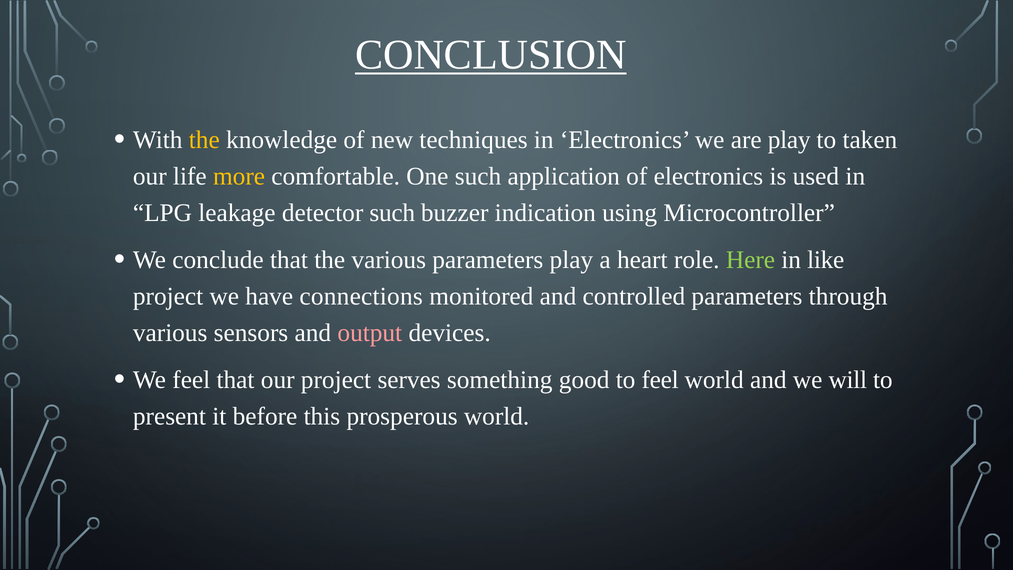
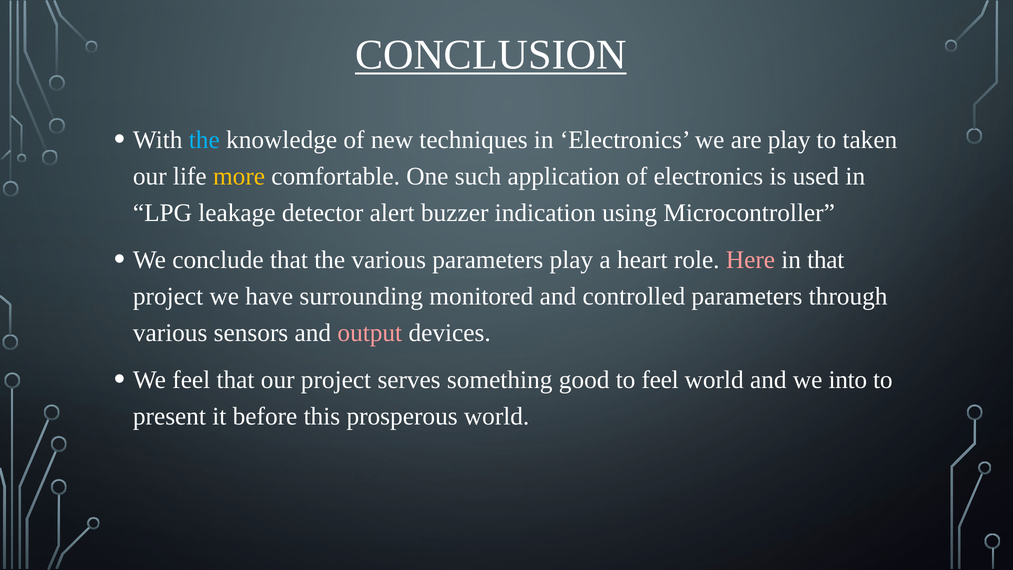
the at (204, 140) colour: yellow -> light blue
detector such: such -> alert
Here colour: light green -> pink
in like: like -> that
connections: connections -> surrounding
will: will -> into
